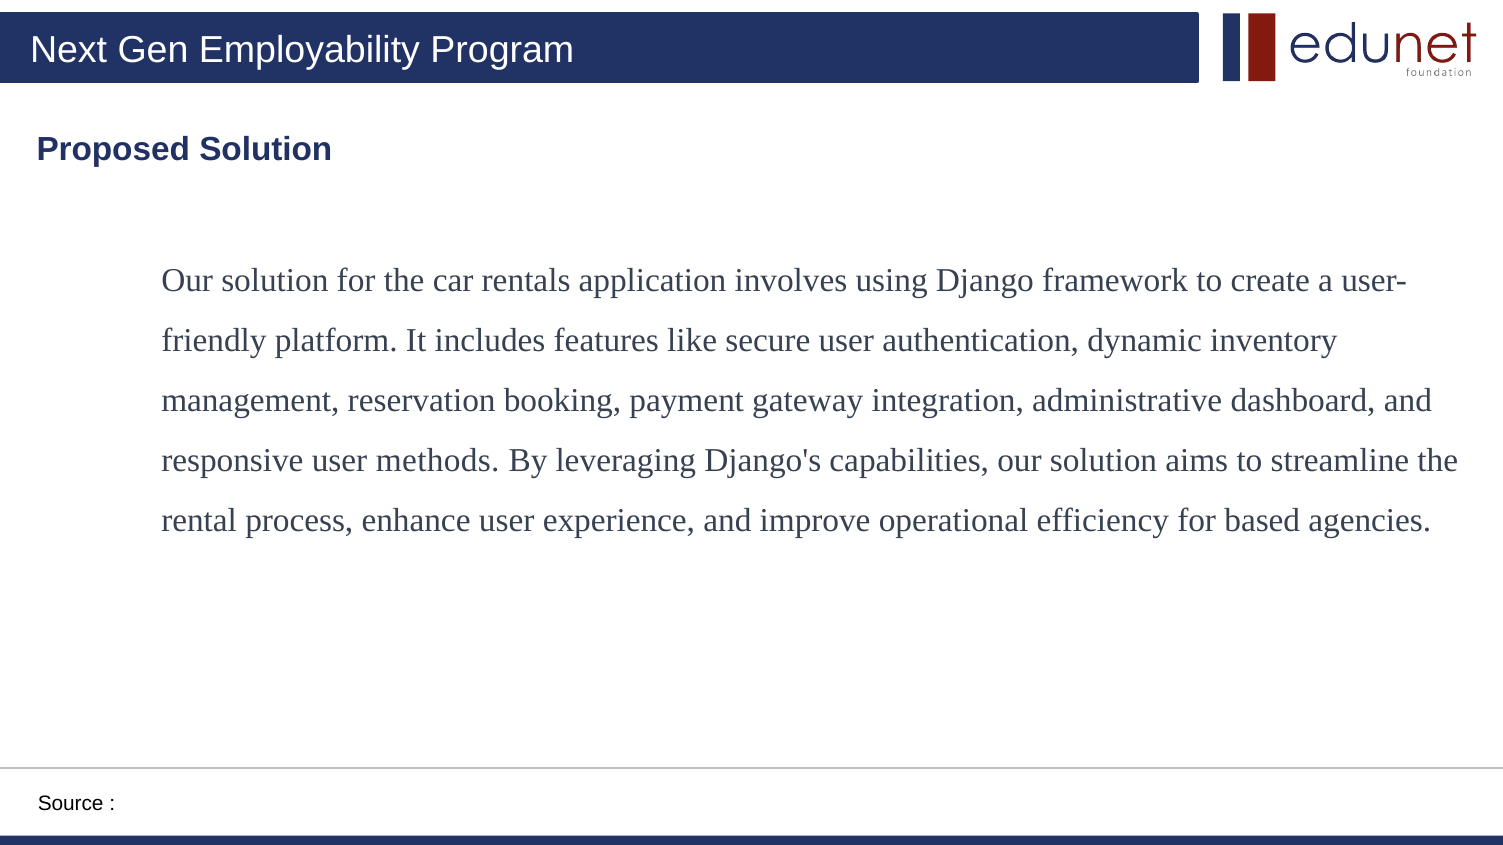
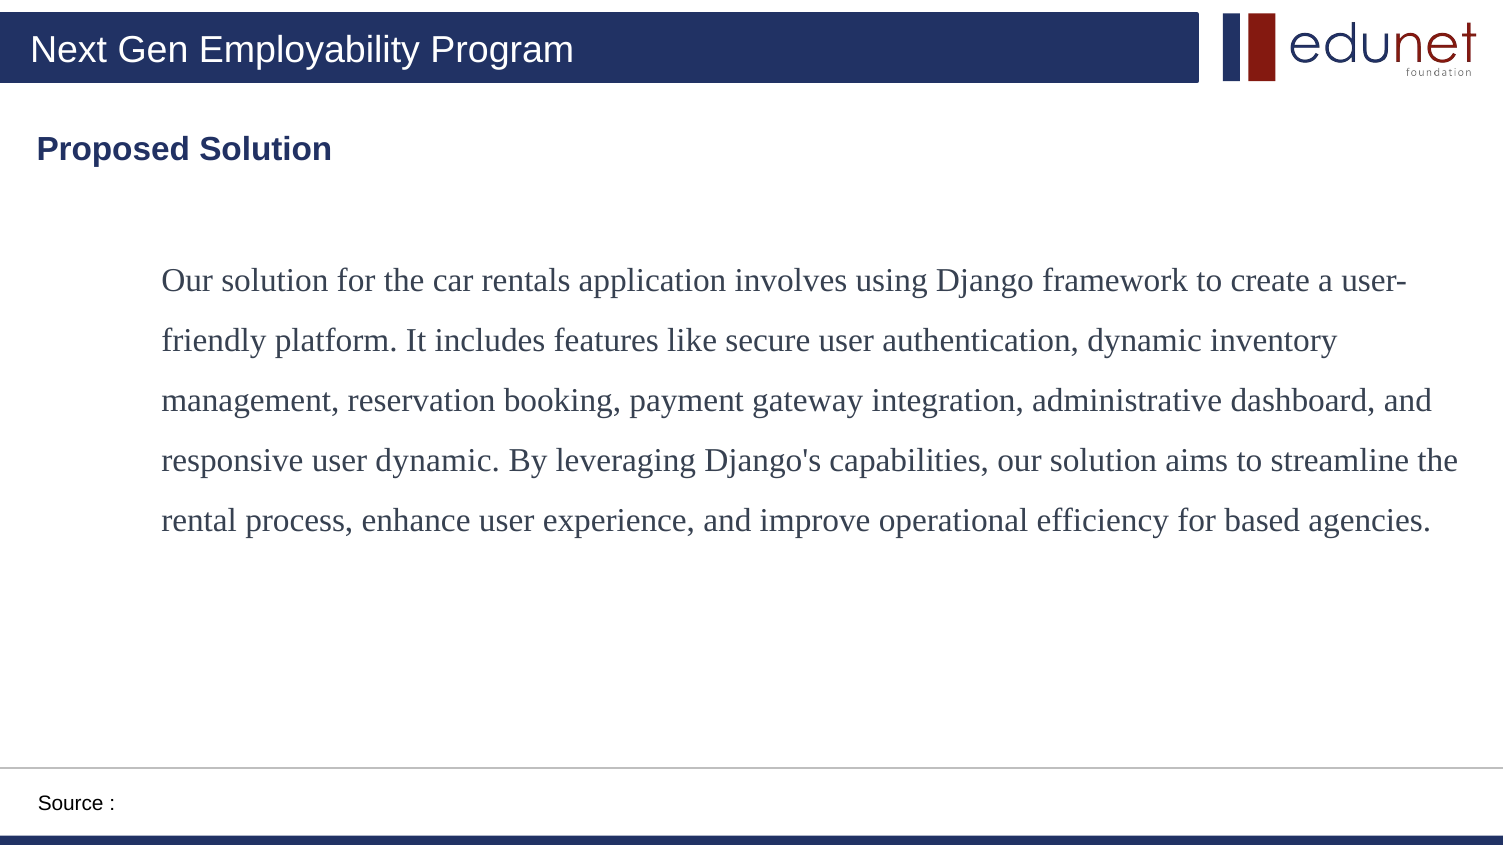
user methods: methods -> dynamic
